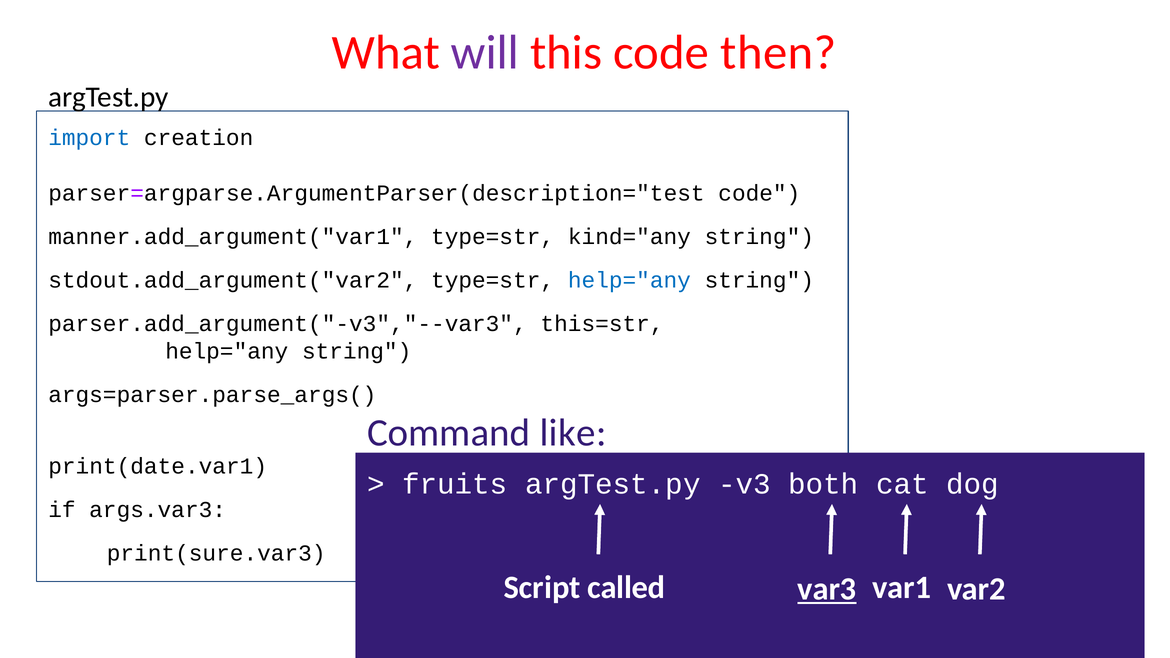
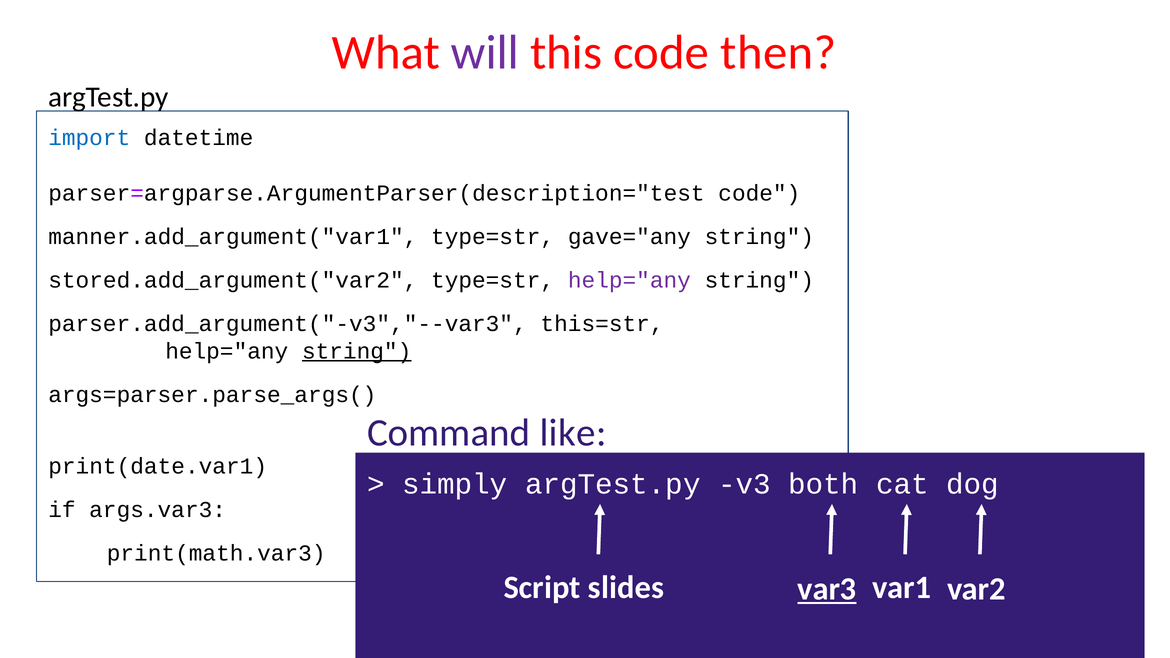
creation: creation -> datetime
kind="any: kind="any -> gave="any
stdout.add_argument("var2: stdout.add_argument("var2 -> stored.add_argument("var2
help="any at (629, 280) colour: blue -> purple
string at (357, 351) underline: none -> present
fruits: fruits -> simply
print(sure.var3: print(sure.var3 -> print(math.var3
called: called -> slides
